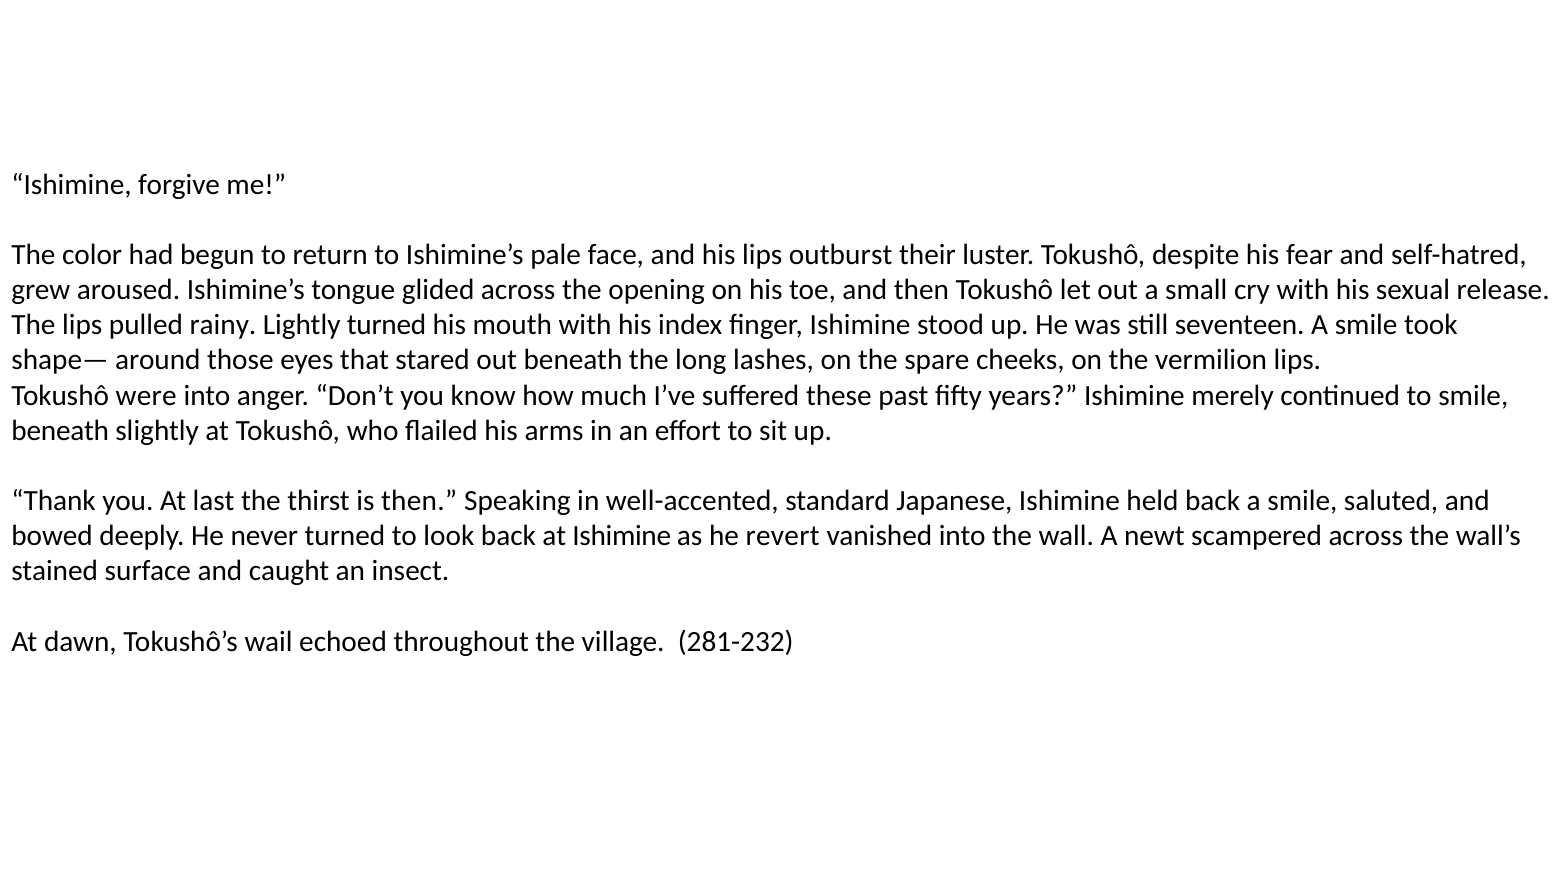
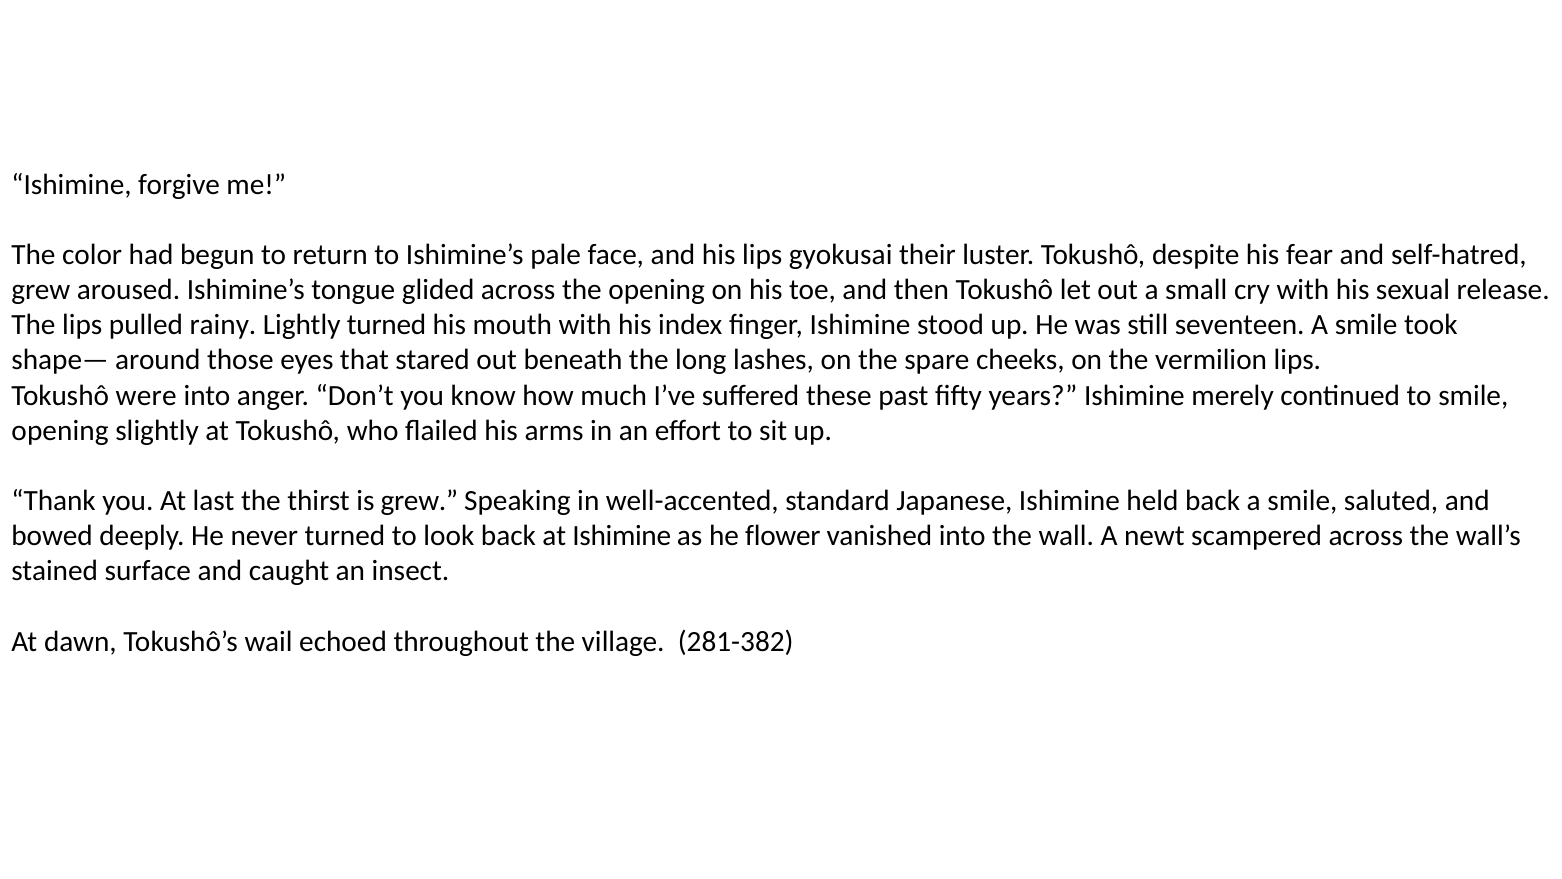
outburst: outburst -> gyokusai
beneath at (60, 430): beneath -> opening
is then: then -> grew
revert: revert -> flower
281-232: 281-232 -> 281-382
